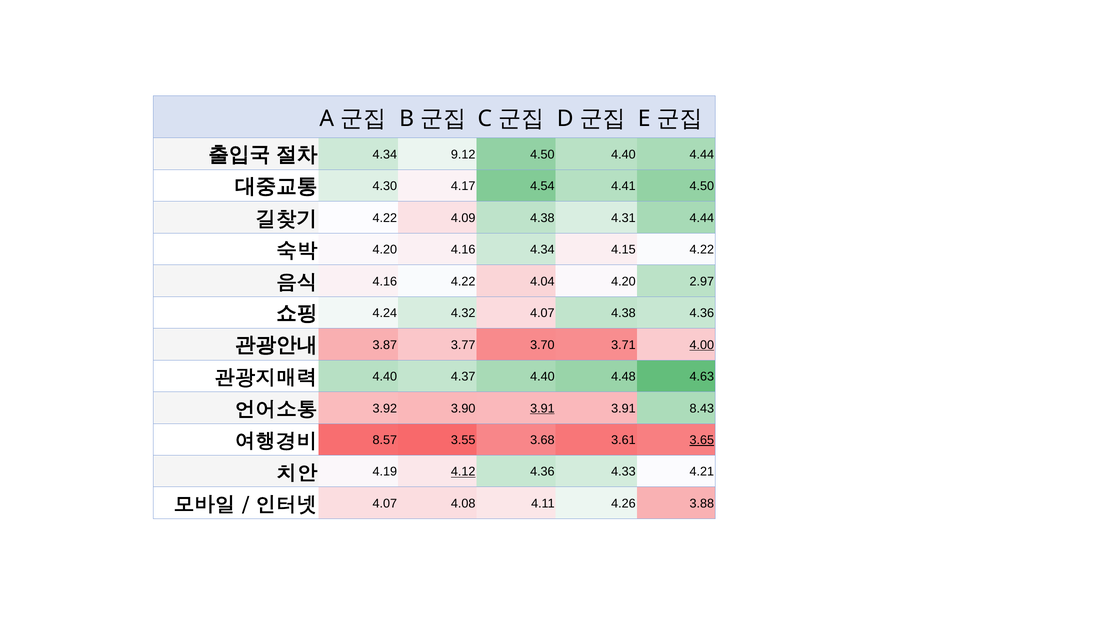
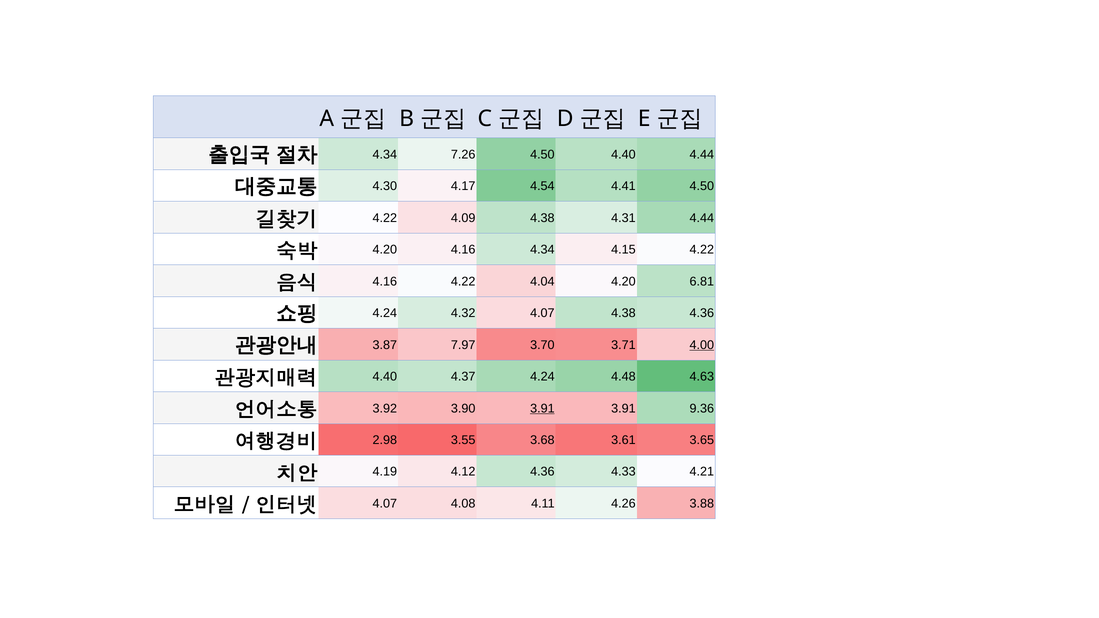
9.12: 9.12 -> 7.26
2.97: 2.97 -> 6.81
3.77: 3.77 -> 7.97
4.37 4.40: 4.40 -> 4.24
8.43: 8.43 -> 9.36
8.57: 8.57 -> 2.98
3.65 underline: present -> none
4.12 underline: present -> none
